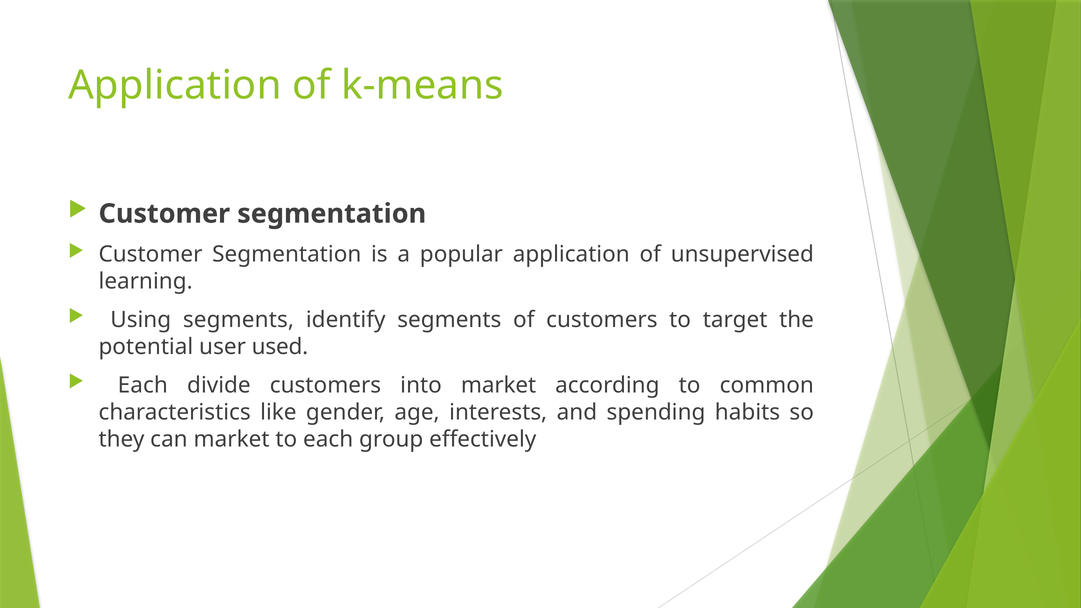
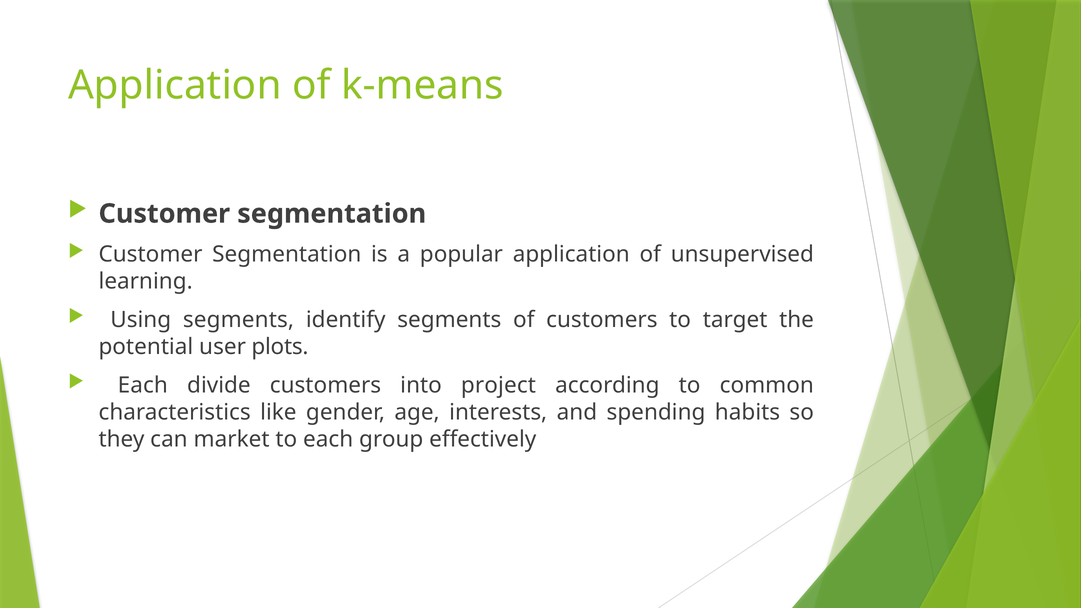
used: used -> plots
into market: market -> project
